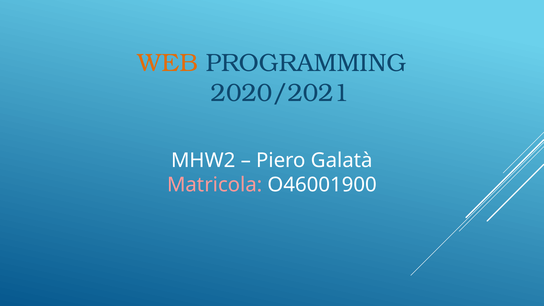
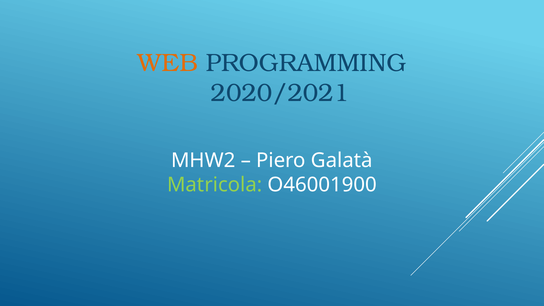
Matricola colour: pink -> light green
